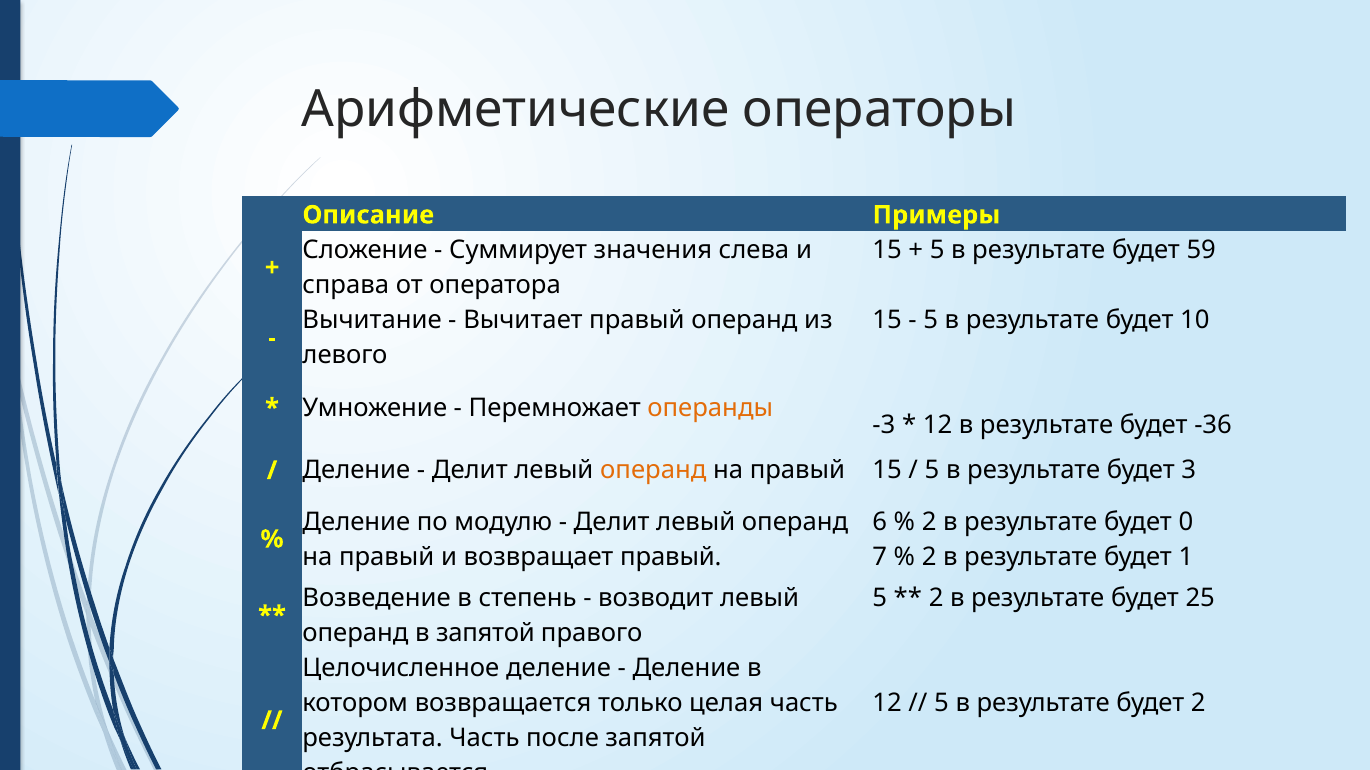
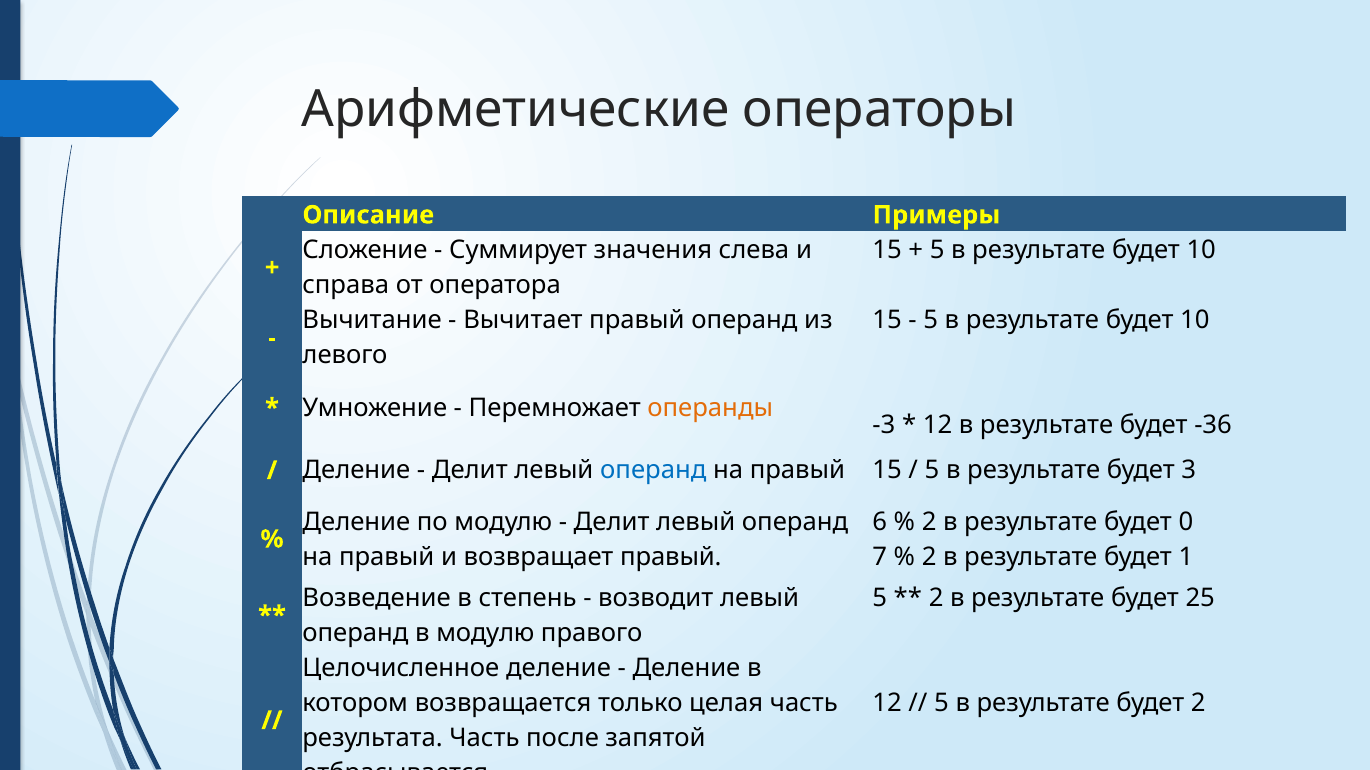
59 at (1201, 250): 59 -> 10
операнд at (653, 471) colour: orange -> blue
в запятой: запятой -> модулю
